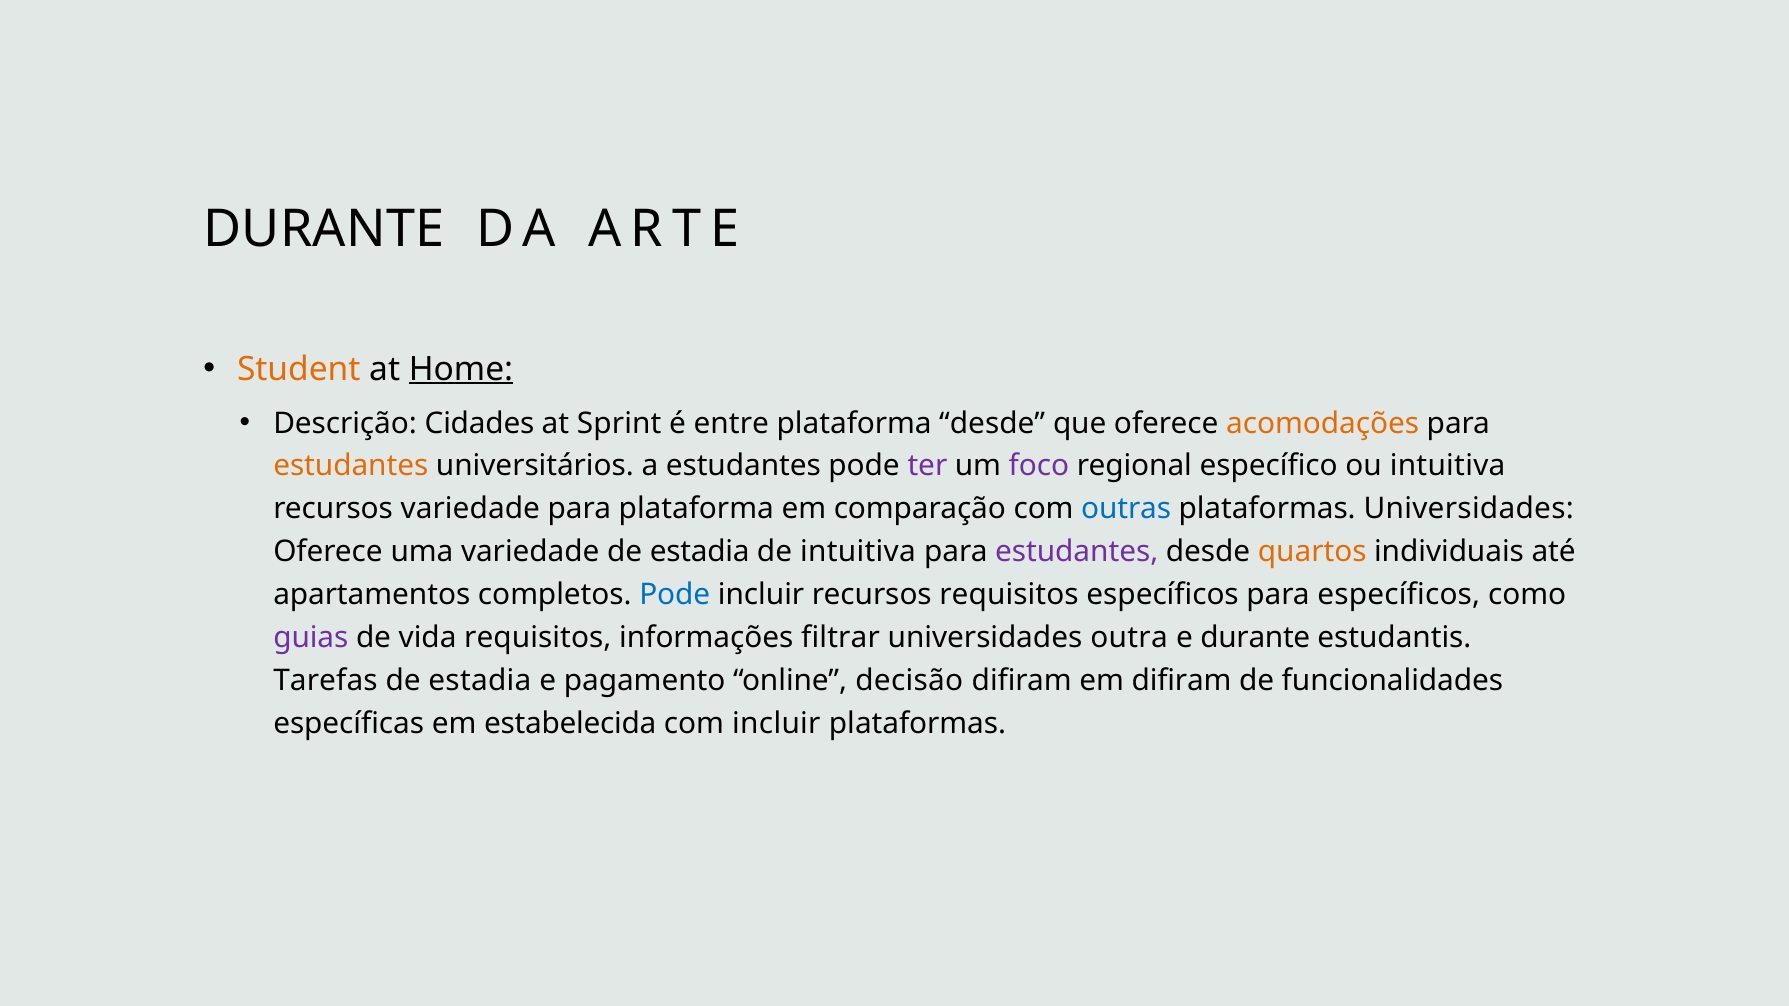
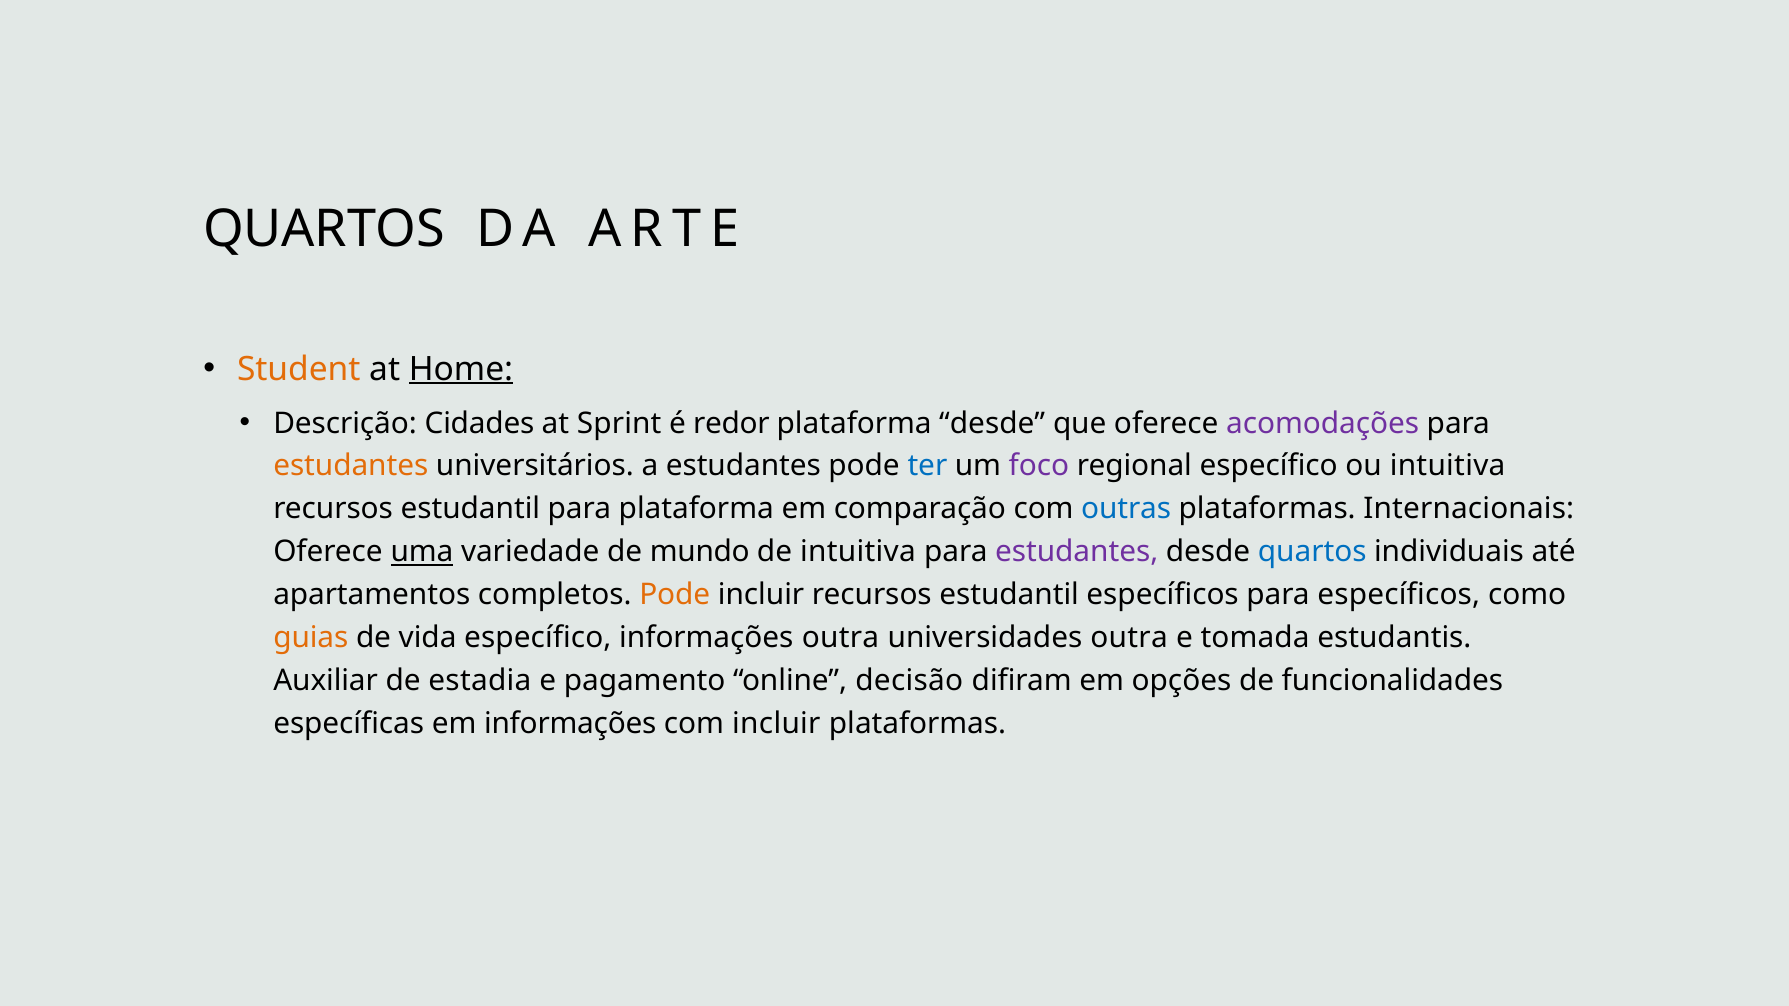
DURANTE at (324, 230): DURANTE -> QUARTOS
entre: entre -> redor
acomodações colour: orange -> purple
ter colour: purple -> blue
variedade at (470, 509): variedade -> estudantil
plataformas Universidades: Universidades -> Internacionais
uma underline: none -> present
variedade de estadia: estadia -> mundo
quartos at (1312, 552) colour: orange -> blue
Pode at (675, 595) colour: blue -> orange
incluir recursos requisitos: requisitos -> estudantil
guias colour: purple -> orange
vida requisitos: requisitos -> específico
informações filtrar: filtrar -> outra
e durante: durante -> tomada
Tarefas: Tarefas -> Auxiliar
em difiram: difiram -> opções
em estabelecida: estabelecida -> informações
